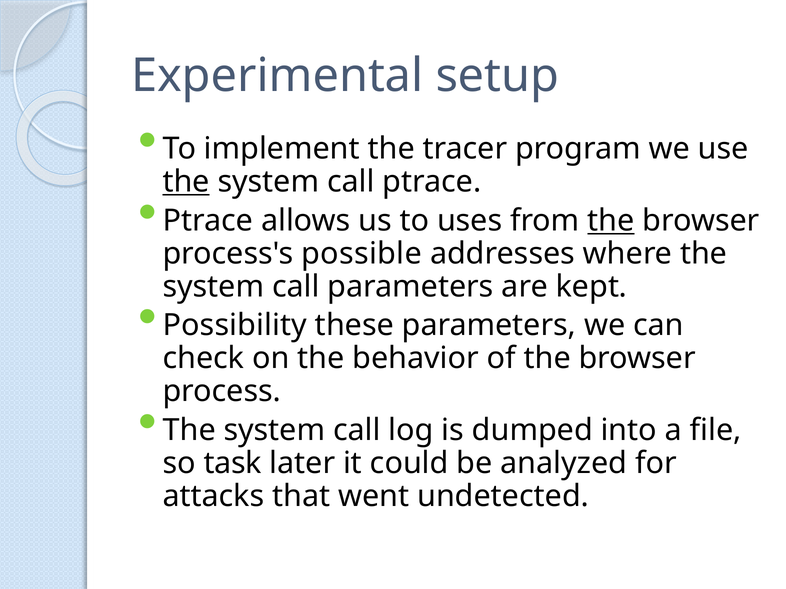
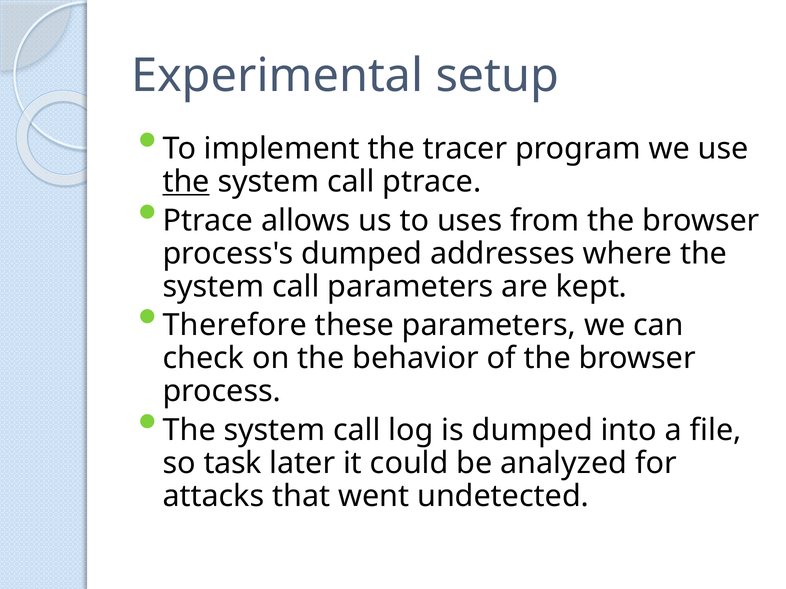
the at (611, 221) underline: present -> none
process's possible: possible -> dumped
Possibility: Possibility -> Therefore
